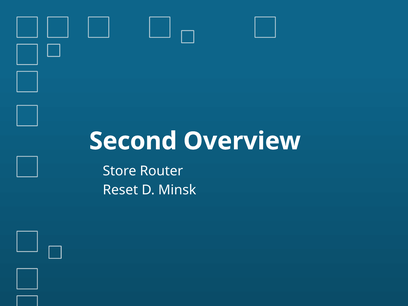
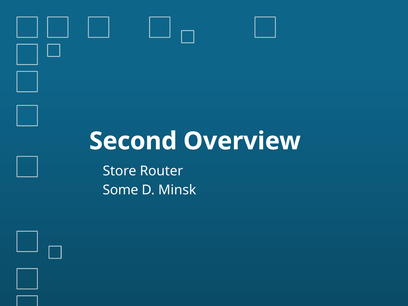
Reset: Reset -> Some
